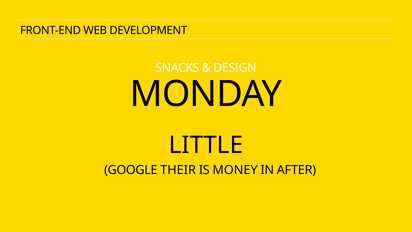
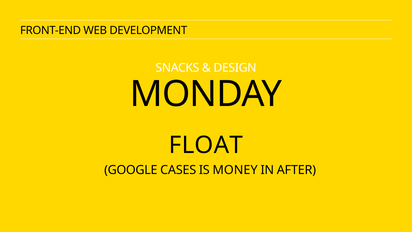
LITTLE: LITTLE -> FLOAT
THEIR: THEIR -> CASES
